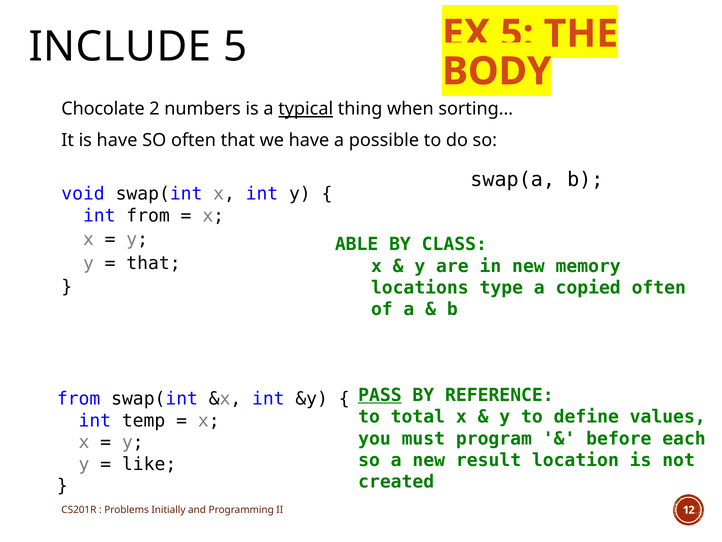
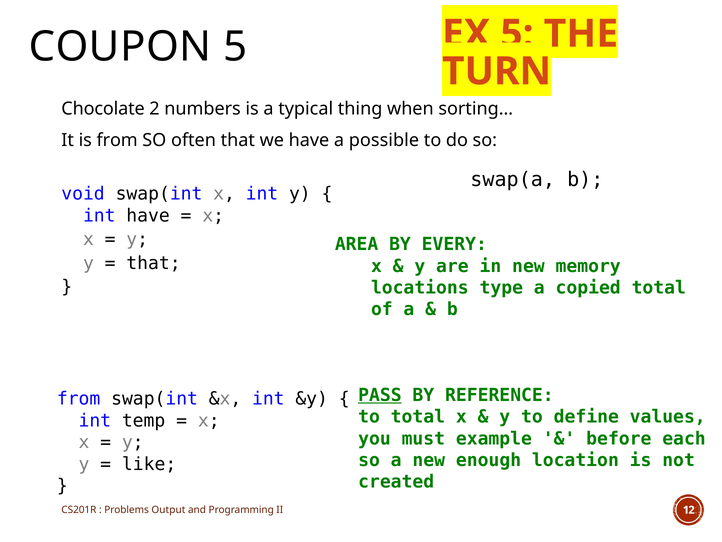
INCLUDE: INCLUDE -> COUPON
BODY: BODY -> TURN
typical underline: present -> none
is have: have -> from
int from: from -> have
ABLE: ABLE -> AREA
CLASS: CLASS -> EVERY
copied often: often -> total
program: program -> example
result: result -> enough
Initially: Initially -> Output
